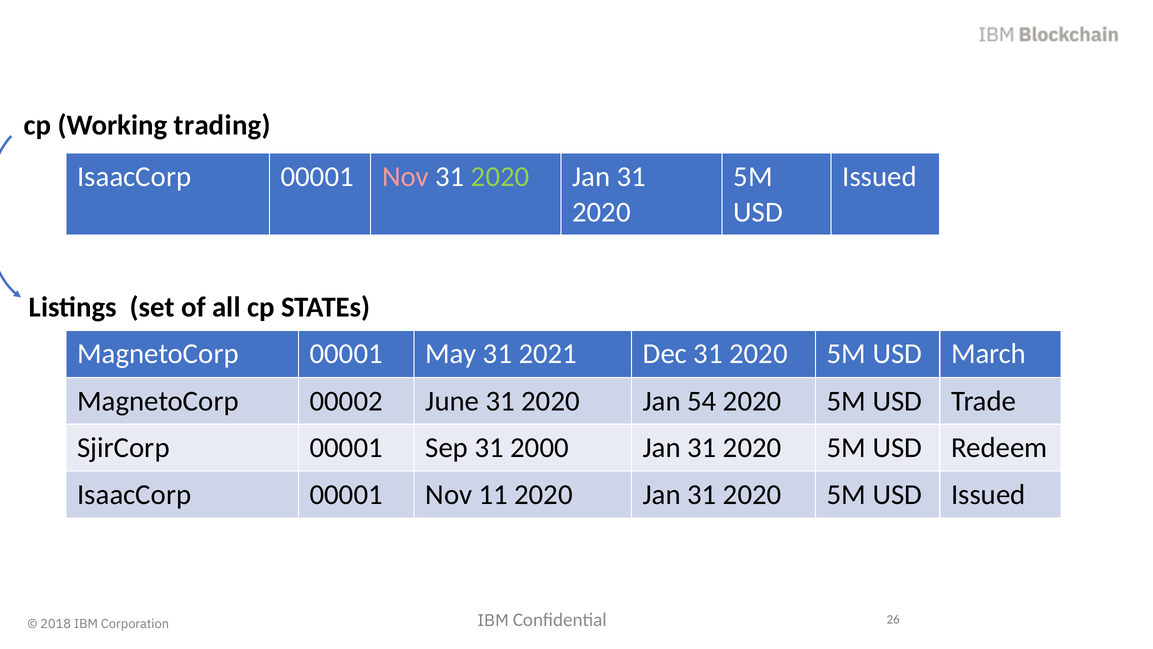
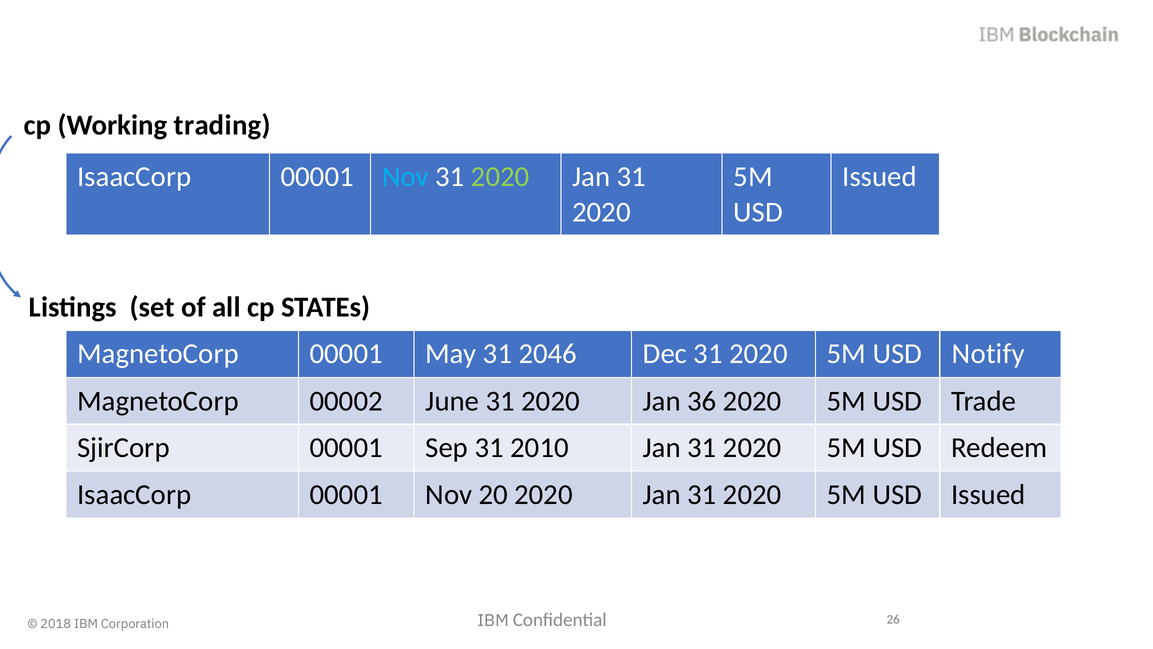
Nov at (405, 177) colour: pink -> light blue
2021: 2021 -> 2046
March: March -> Notify
54: 54 -> 36
2000: 2000 -> 2010
11: 11 -> 20
